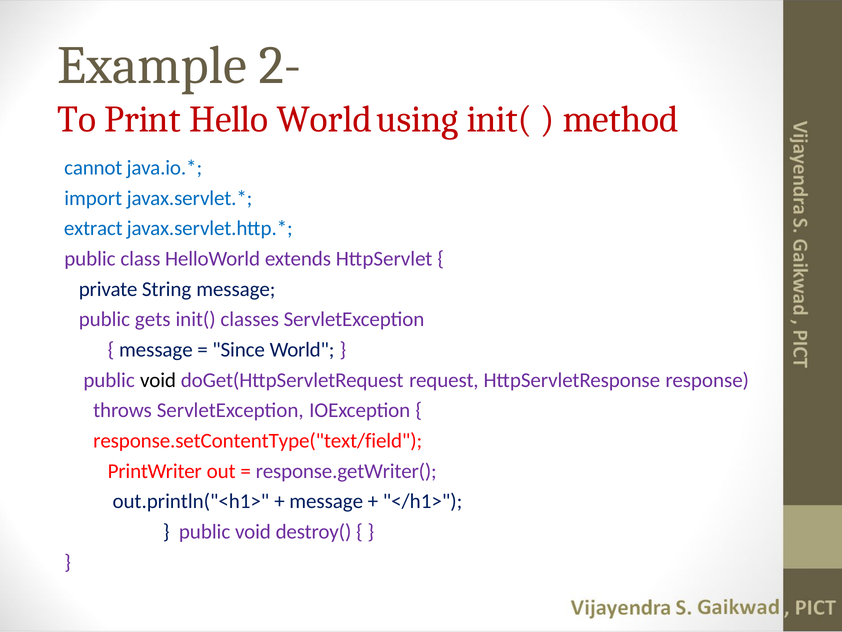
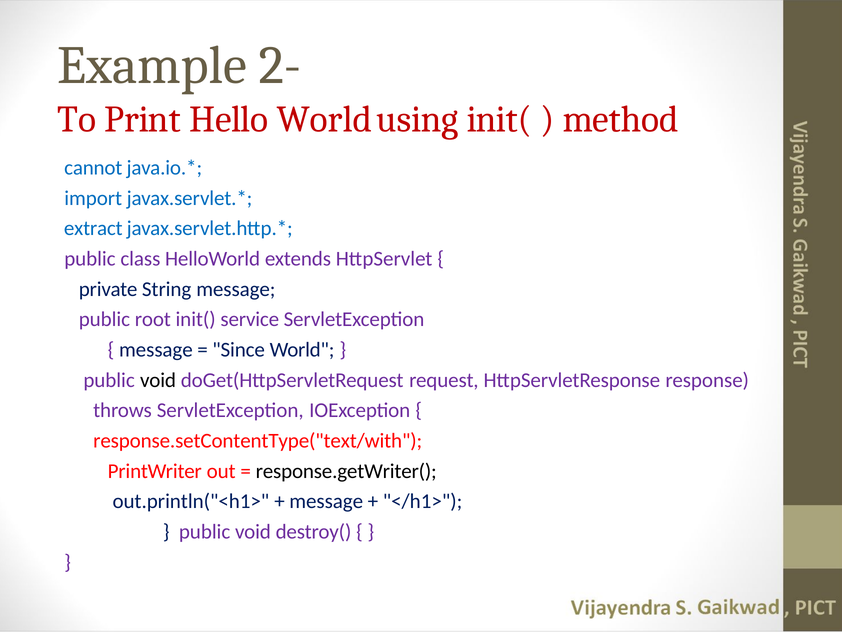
gets: gets -> root
classes: classes -> service
response.setContentType("text/field: response.setContentType("text/field -> response.setContentType("text/with
response.getWriter( colour: purple -> black
